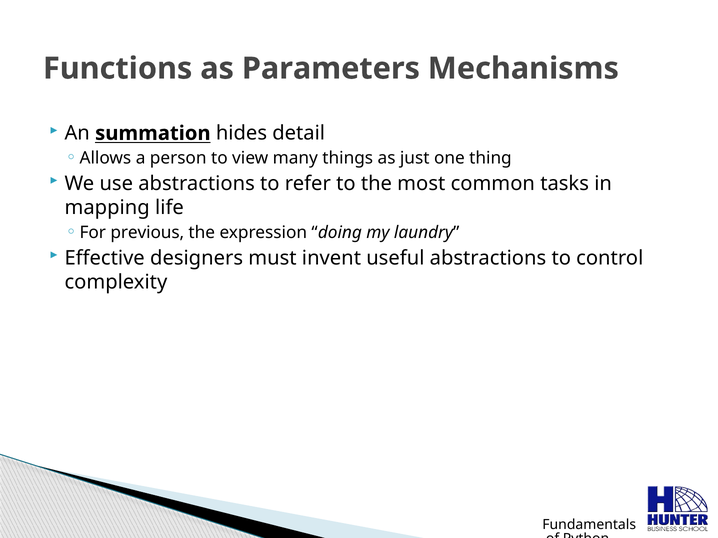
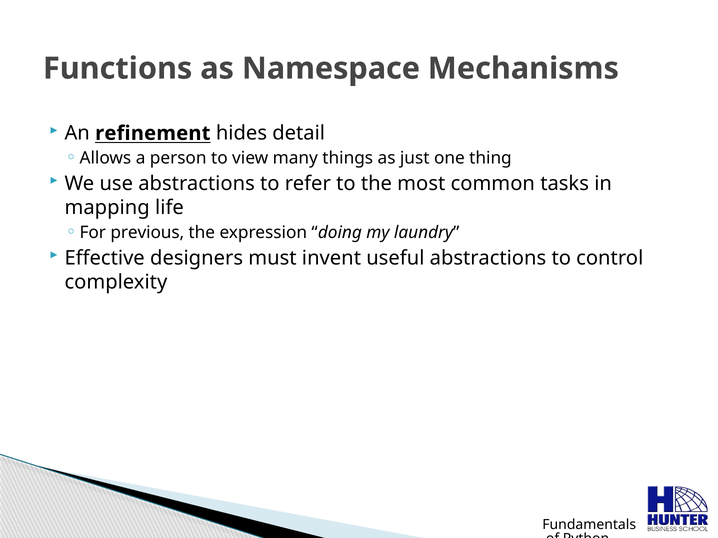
Parameters: Parameters -> Namespace
summation: summation -> refinement
